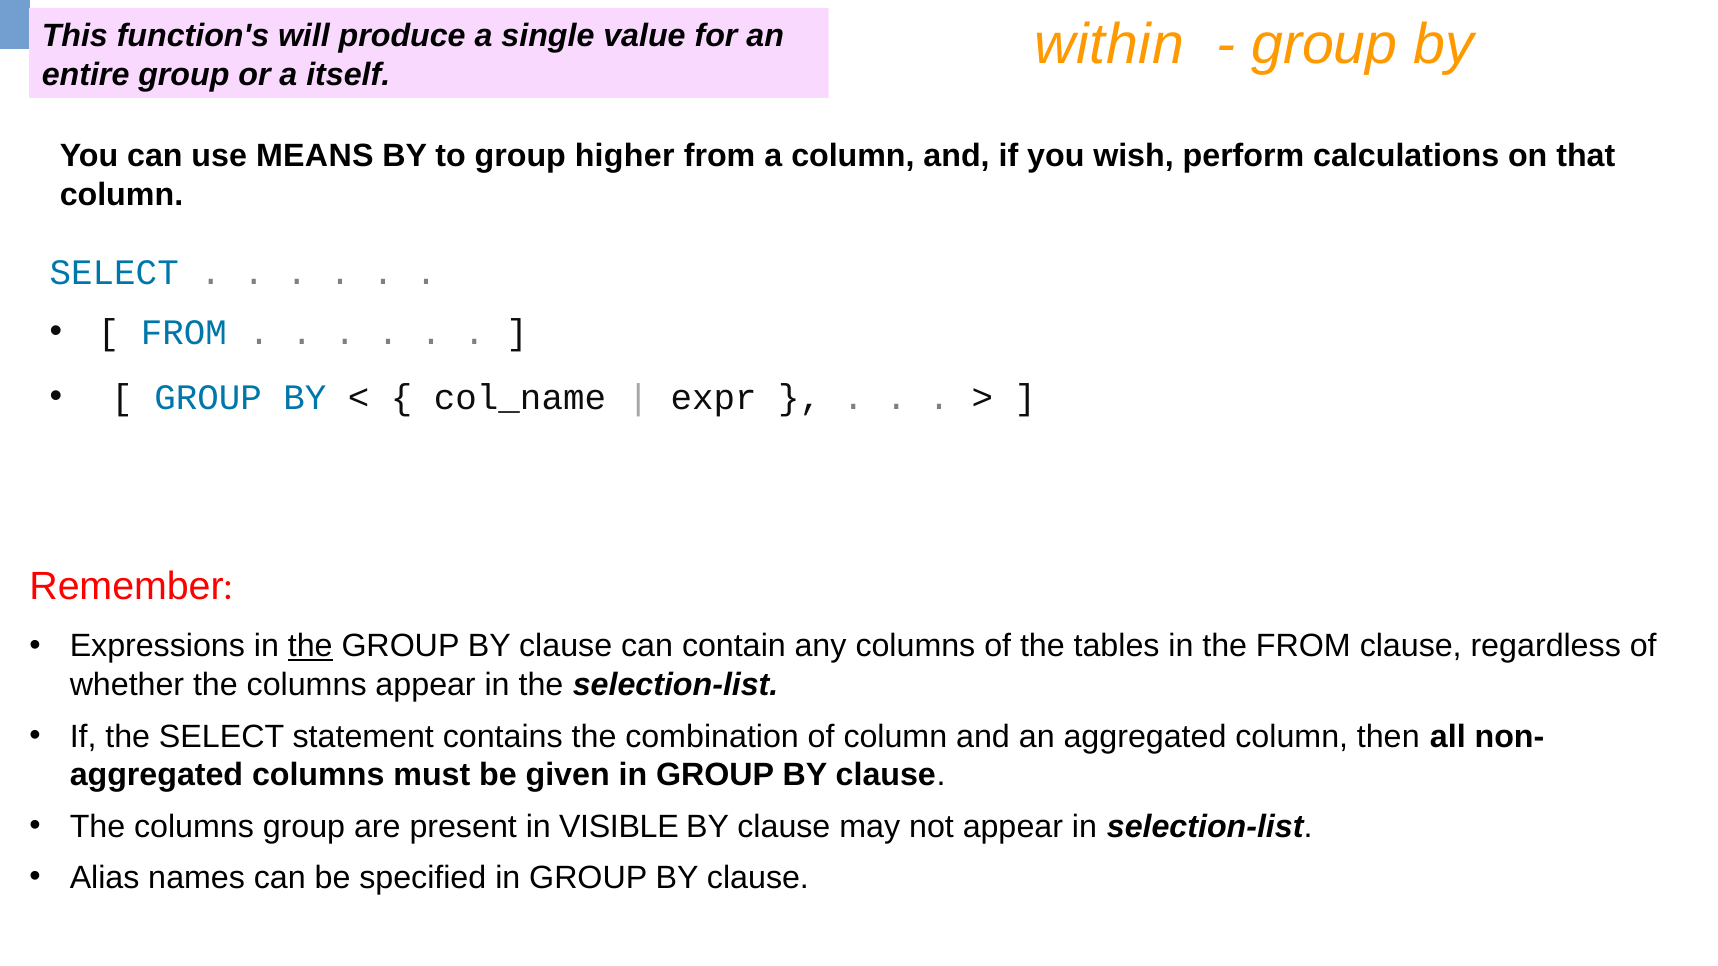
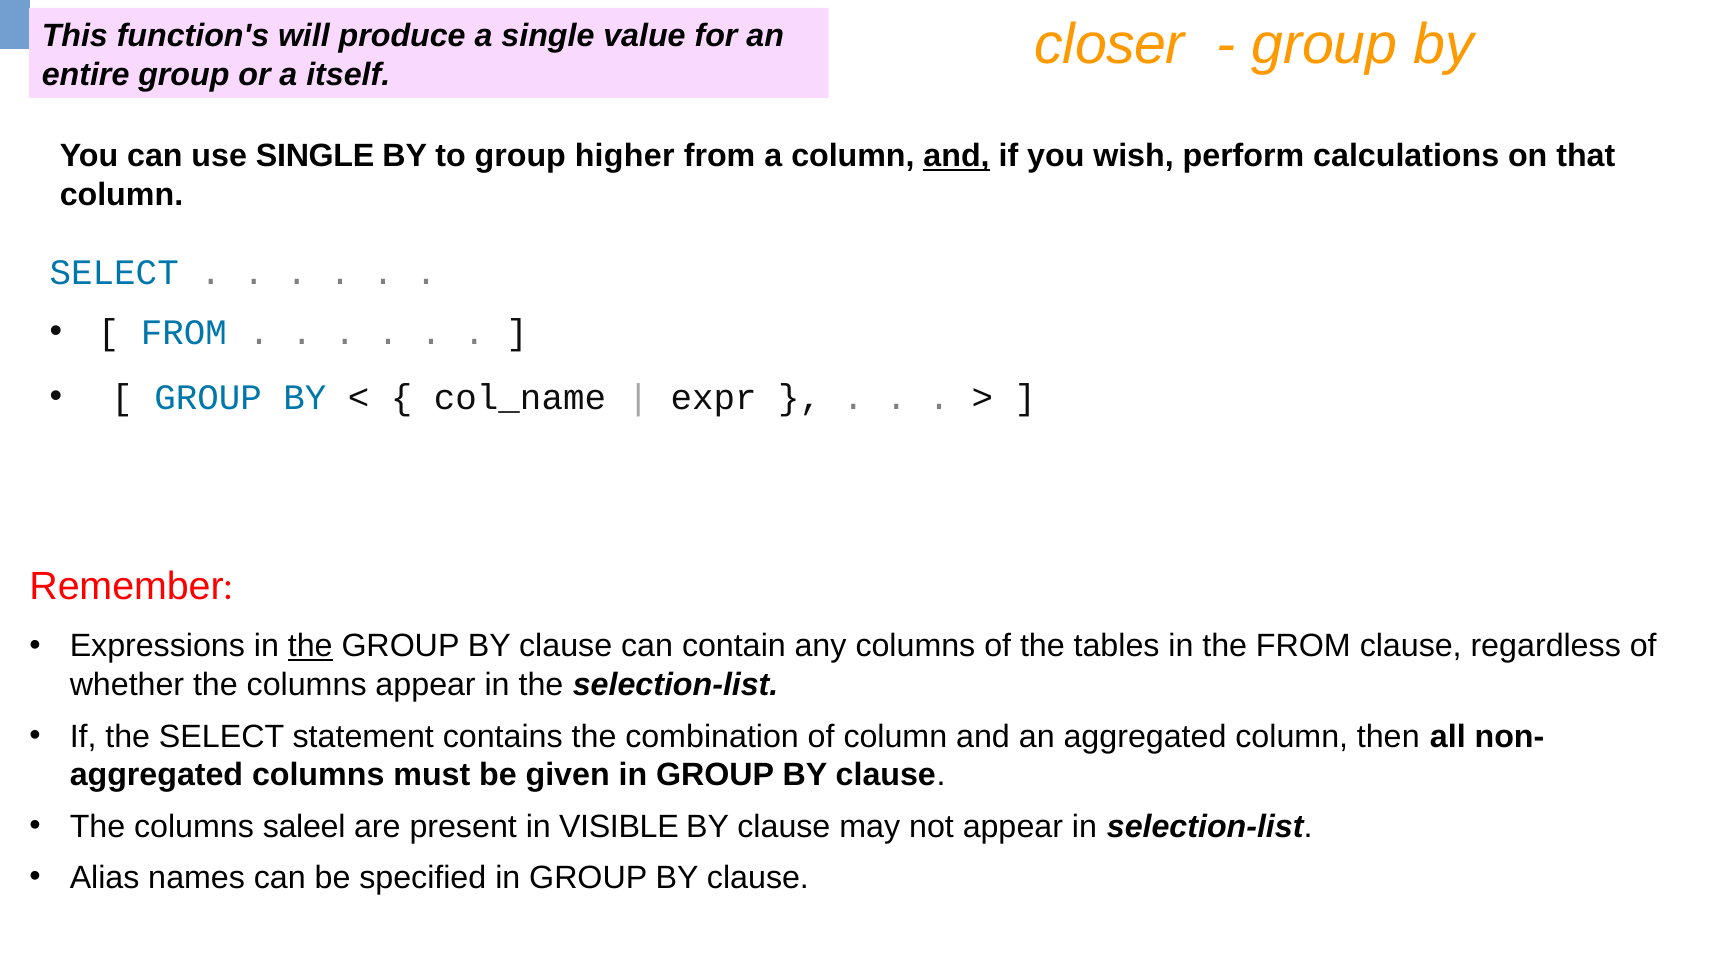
within: within -> closer
use MEANS: MEANS -> SINGLE
and at (957, 156) underline: none -> present
columns group: group -> saleel
